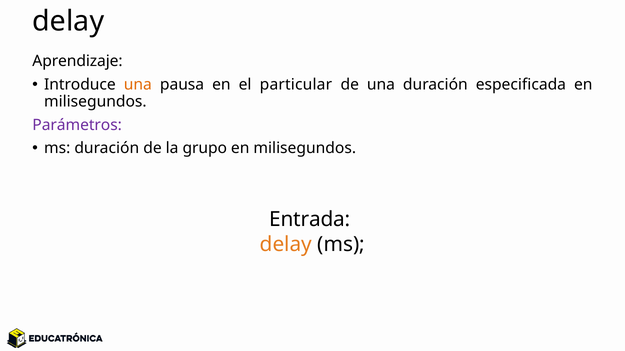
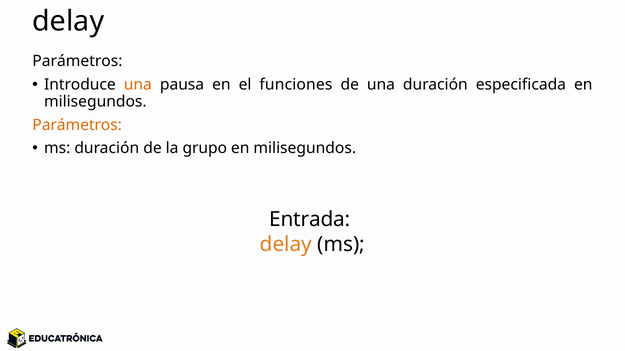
Aprendizaje at (77, 61): Aprendizaje -> Parámetros
particular: particular -> funciones
Parámetros at (77, 125) colour: purple -> orange
